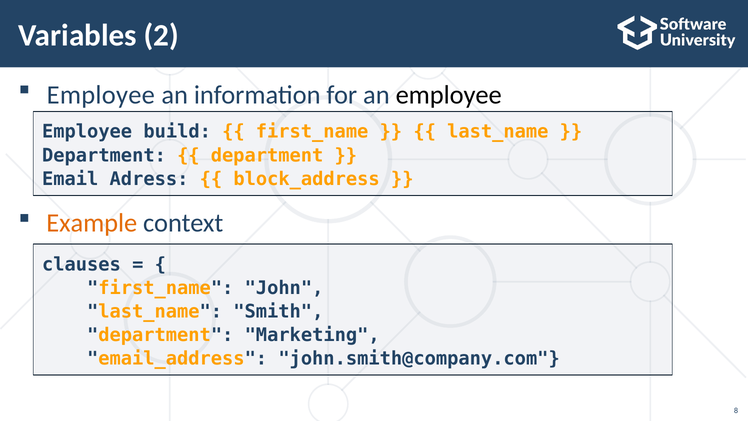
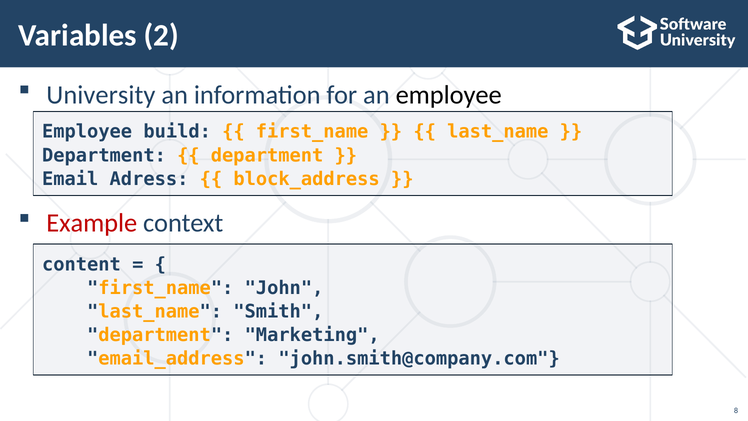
Employee at (101, 95): Employee -> University
Example colour: orange -> red
clauses: clauses -> content
